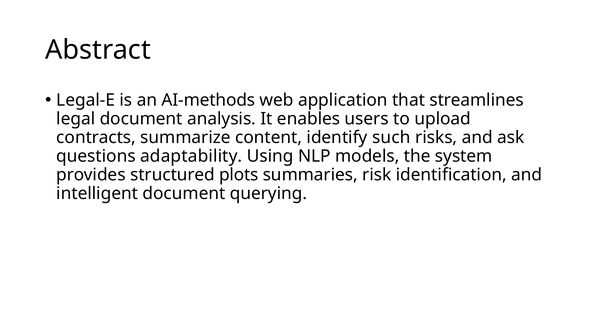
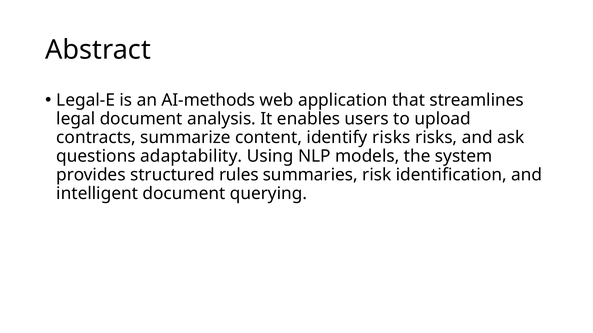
identify such: such -> risks
plots: plots -> rules
